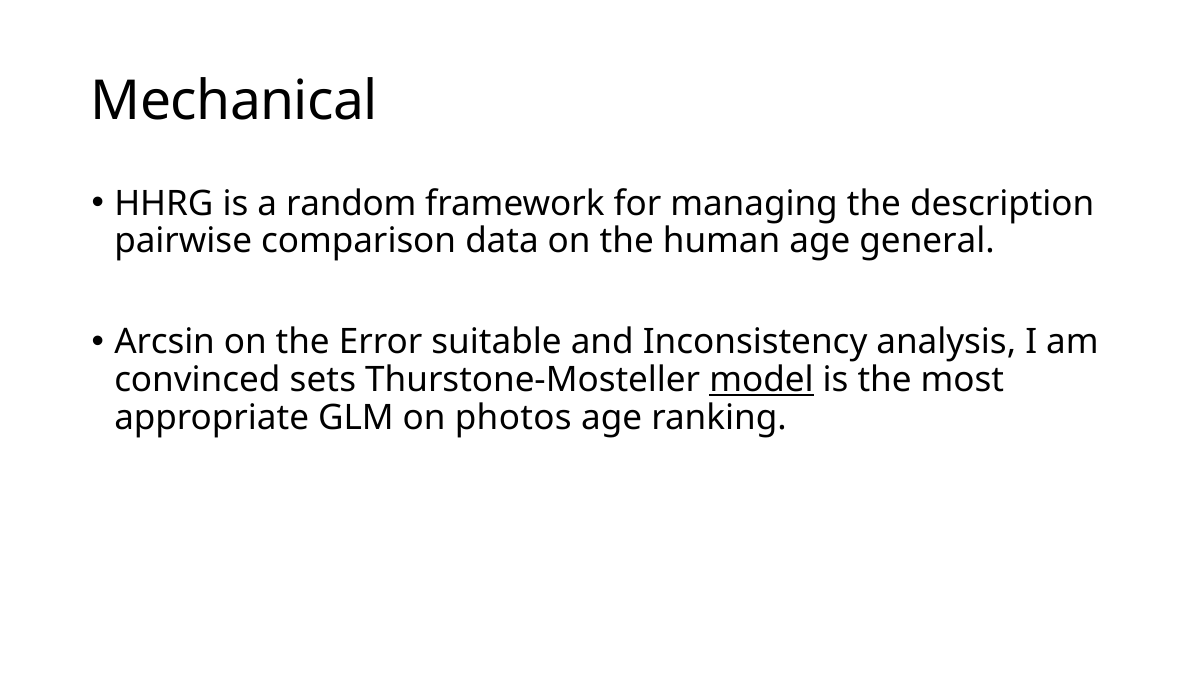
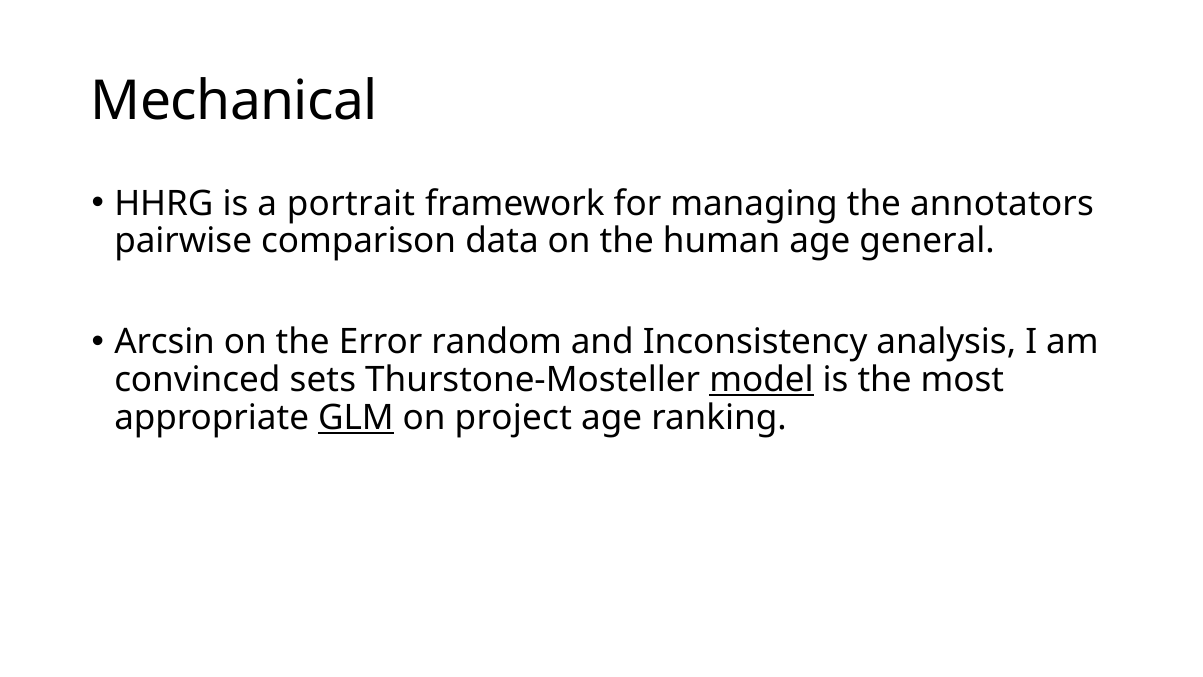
random: random -> portrait
description: description -> annotators
suitable: suitable -> random
GLM underline: none -> present
photos: photos -> project
